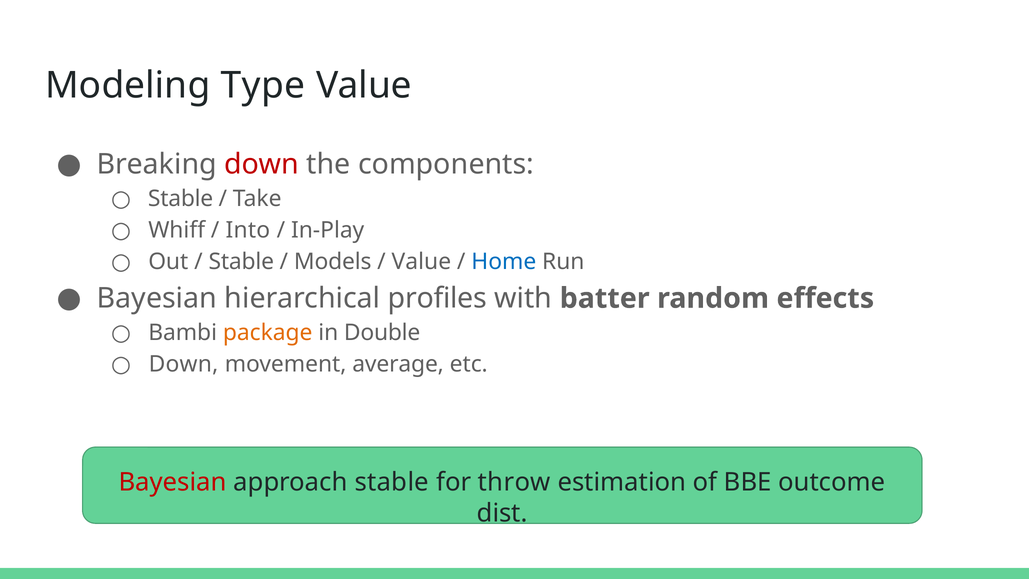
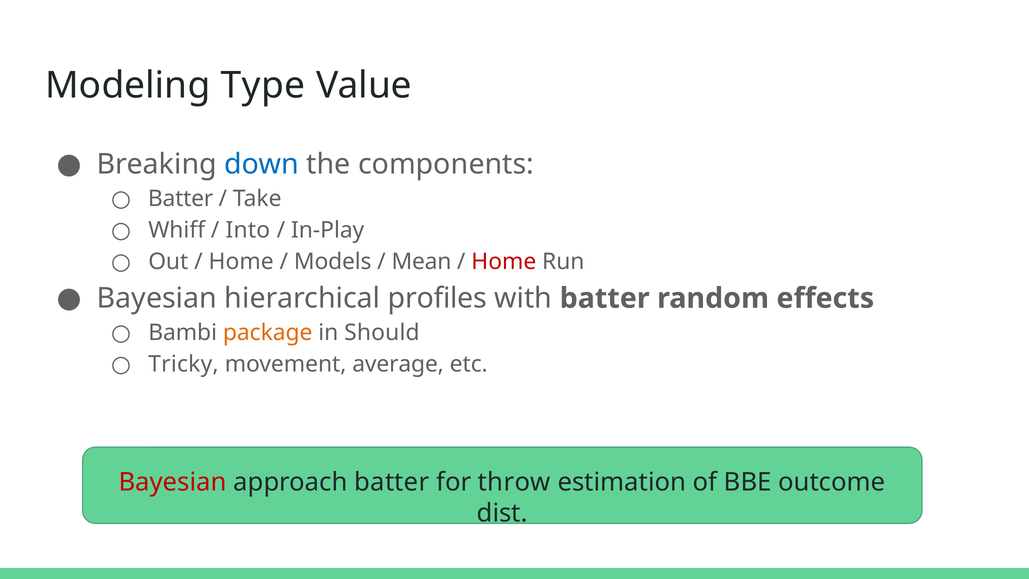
down at (262, 164) colour: red -> blue
Stable at (181, 199): Stable -> Batter
Stable at (241, 262): Stable -> Home
Value at (421, 262): Value -> Mean
Home at (504, 262) colour: blue -> red
Double: Double -> Should
Down at (183, 364): Down -> Tricky
approach stable: stable -> batter
